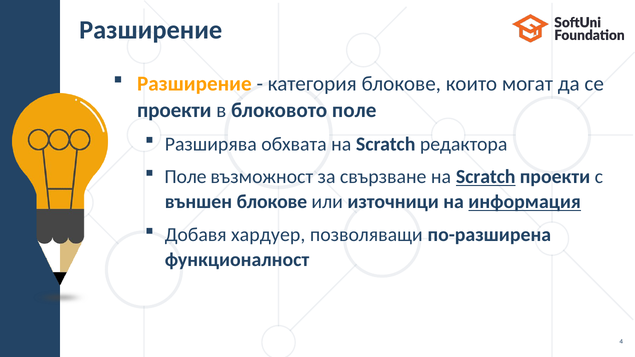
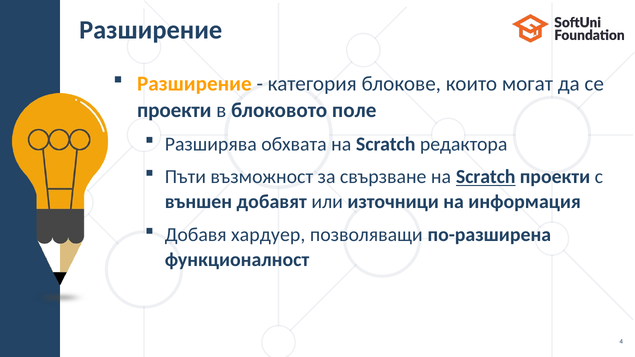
Поле at (185, 177): Поле -> Пъти
външен блокове: блокове -> добавят
информация underline: present -> none
